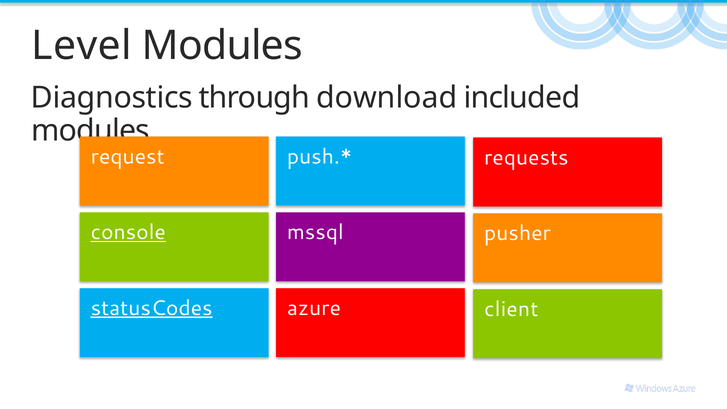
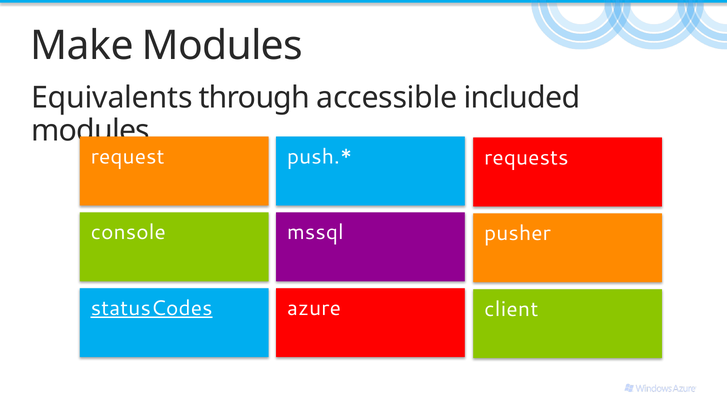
Level: Level -> Make
Diagnostics: Diagnostics -> Equivalents
download: download -> accessible
console underline: present -> none
